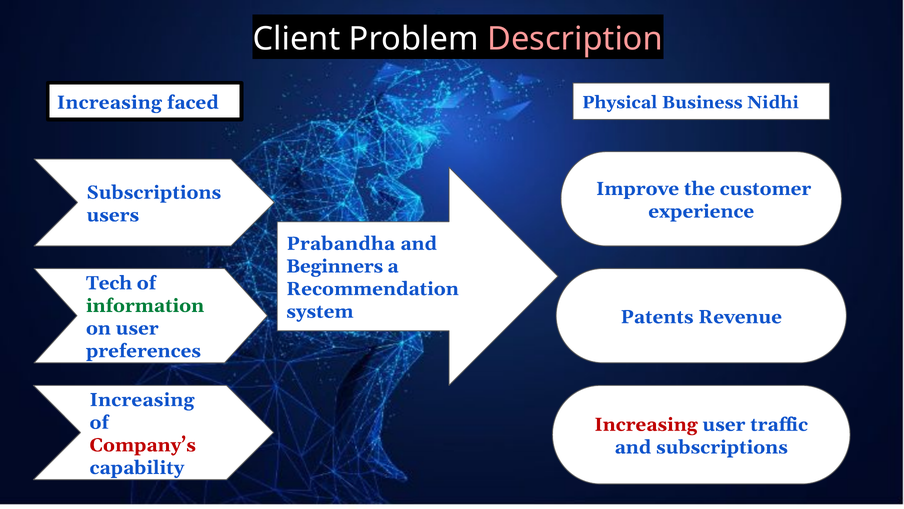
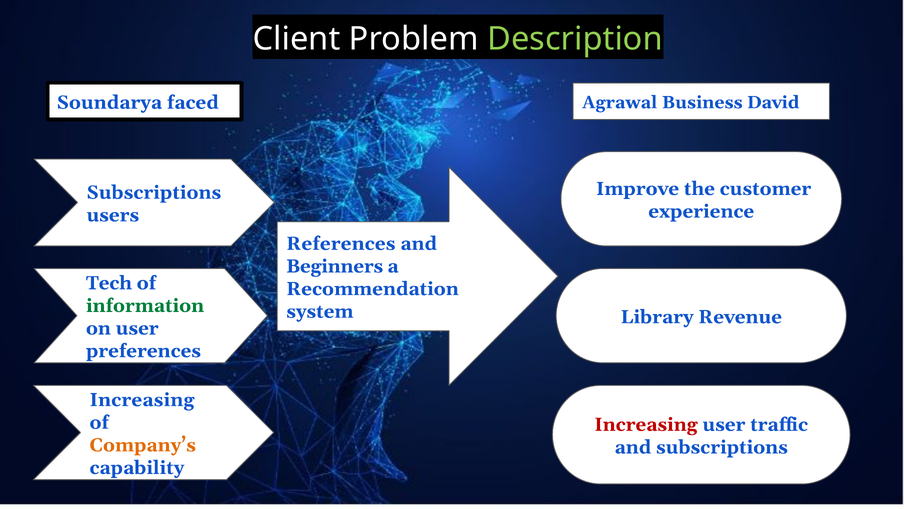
Description colour: pink -> light green
Increasing at (109, 102): Increasing -> Soundarya
Physical: Physical -> Agrawal
Nidhi: Nidhi -> David
Prabandha: Prabandha -> References
Patents: Patents -> Library
Company’s colour: red -> orange
